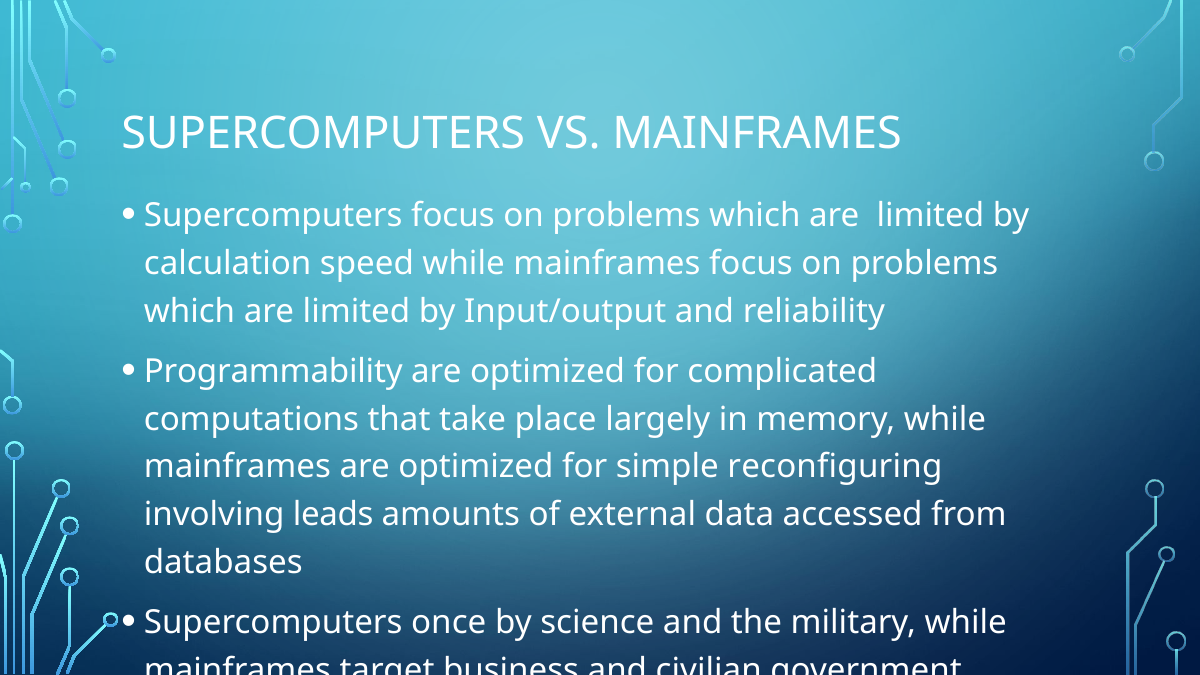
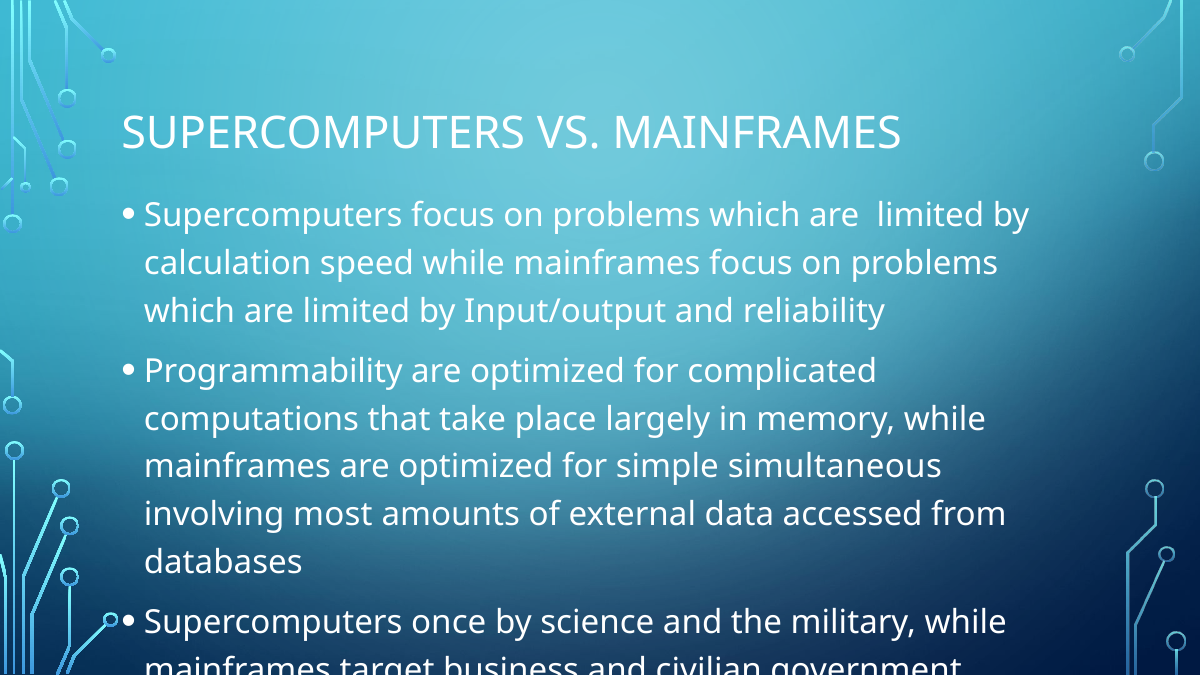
reconfiguring: reconfiguring -> simultaneous
leads: leads -> most
